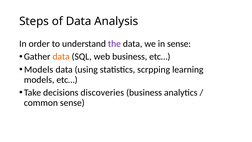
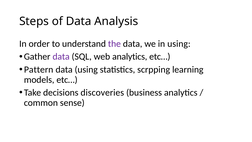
in sense: sense -> using
data at (61, 57) colour: orange -> purple
web business: business -> analytics
Models at (39, 69): Models -> Pattern
